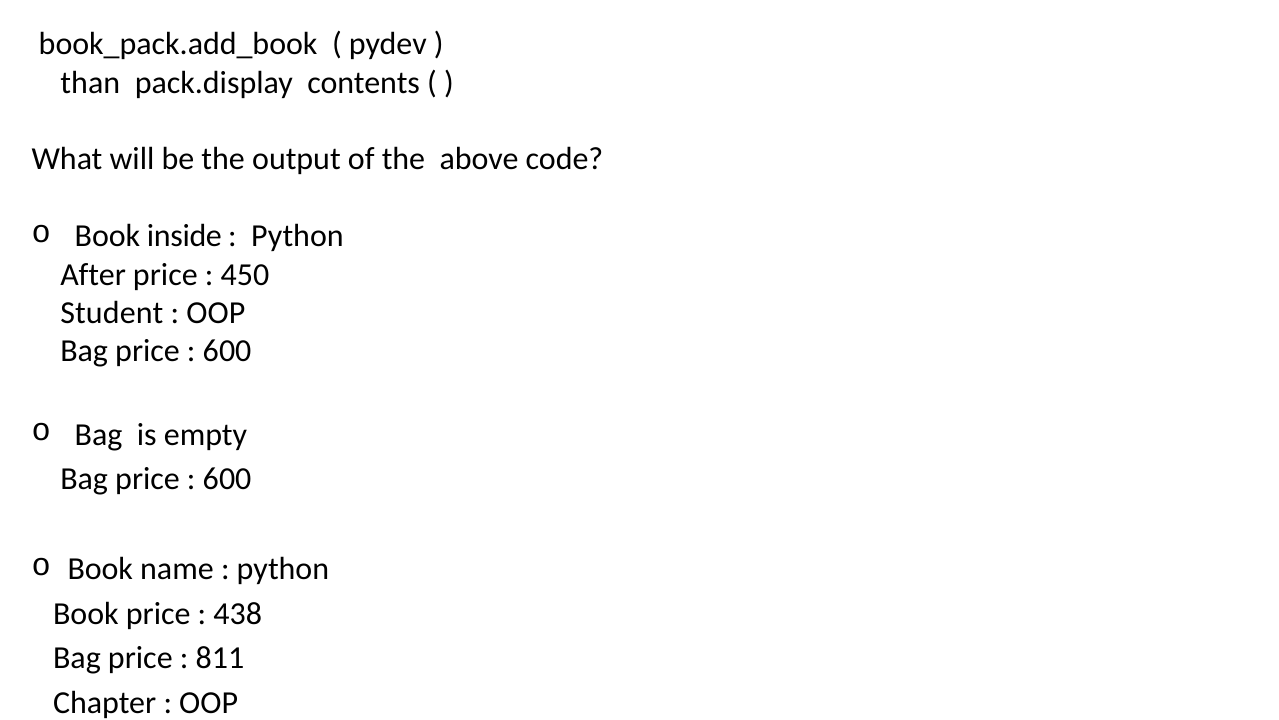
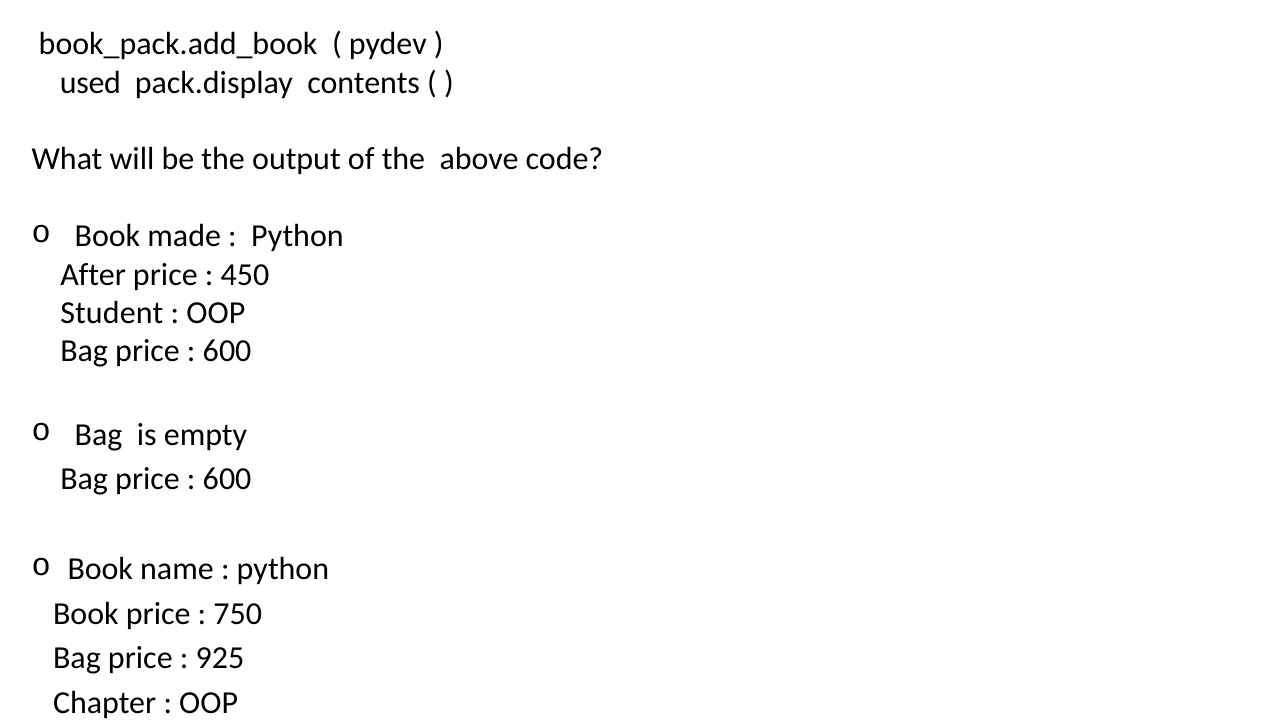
than: than -> used
inside: inside -> made
438: 438 -> 750
811: 811 -> 925
